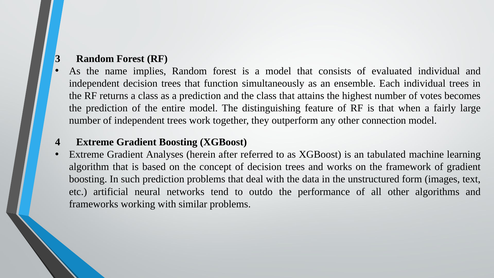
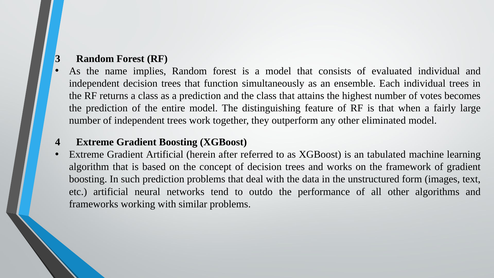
connection: connection -> eliminated
Gradient Analyses: Analyses -> Artificial
